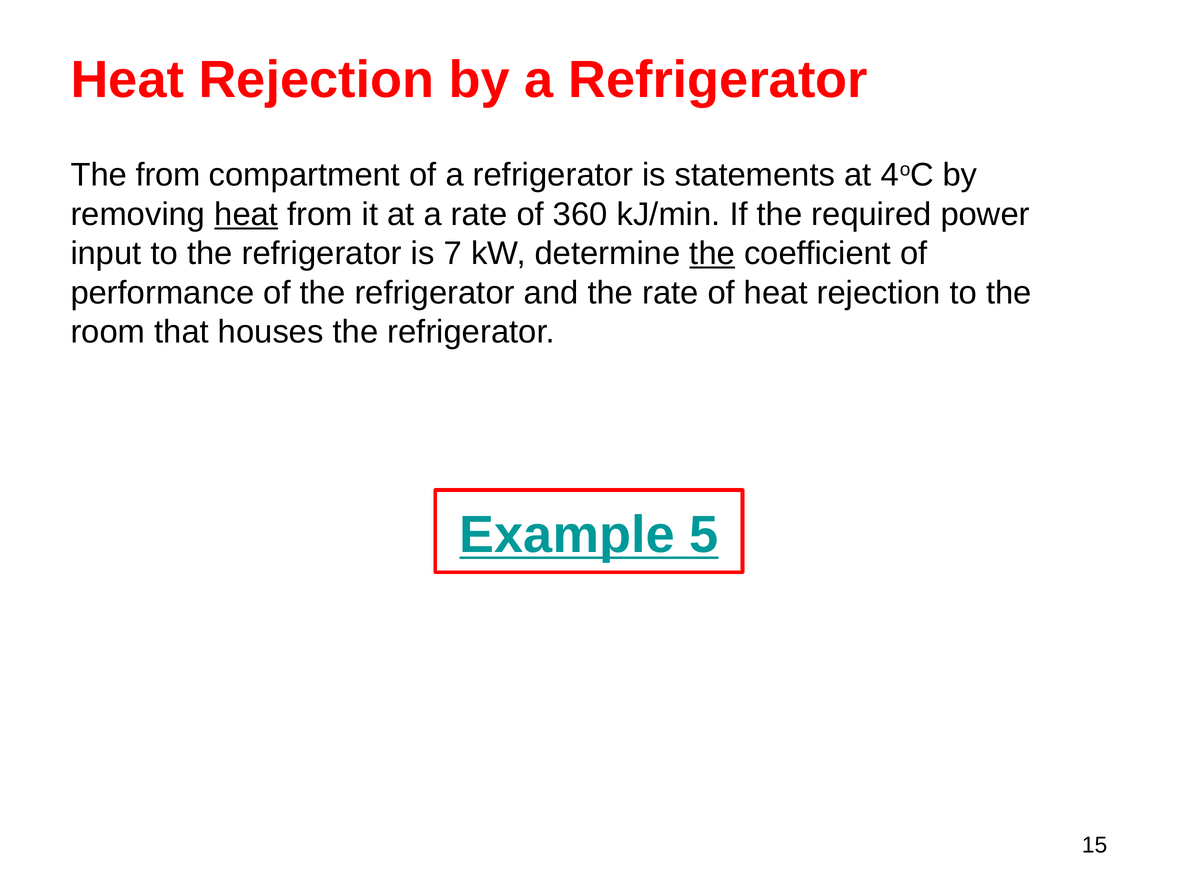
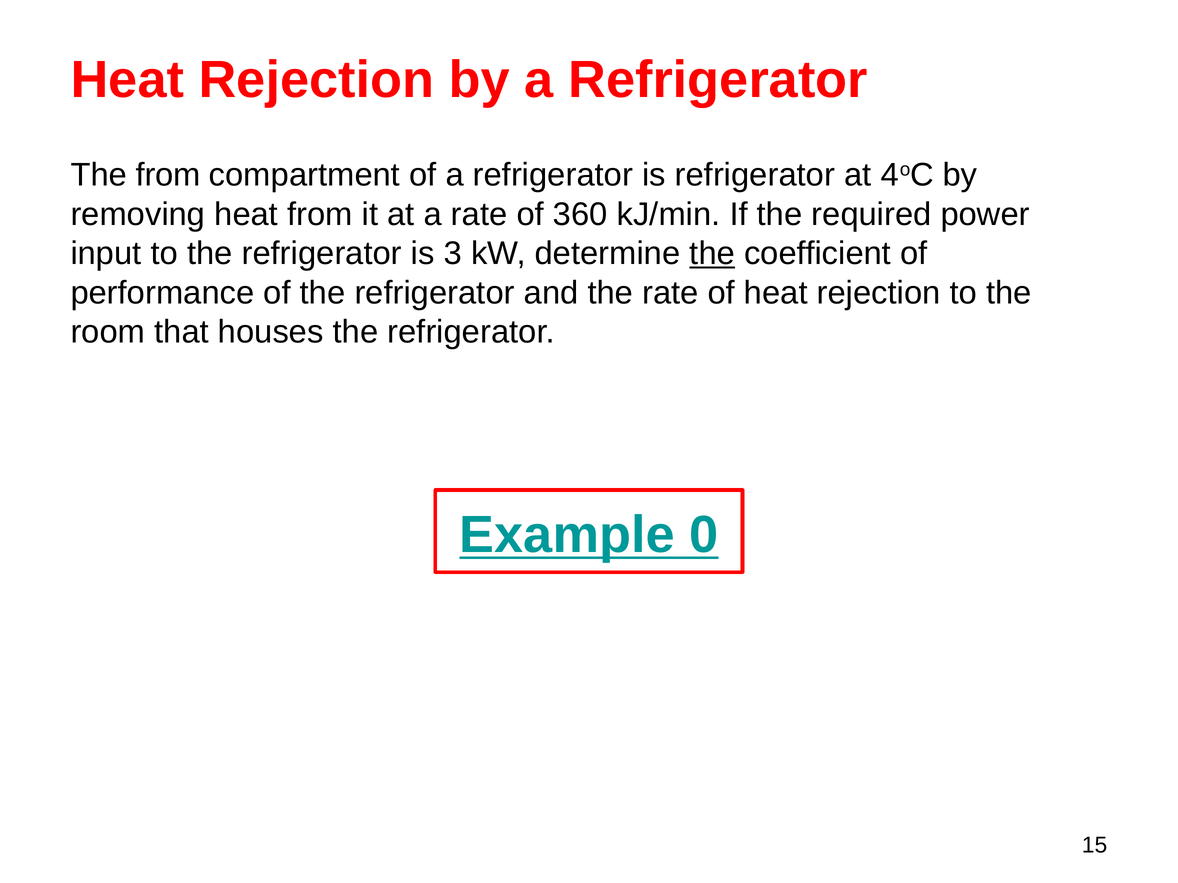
is statements: statements -> refrigerator
heat at (246, 214) underline: present -> none
7: 7 -> 3
5: 5 -> 0
